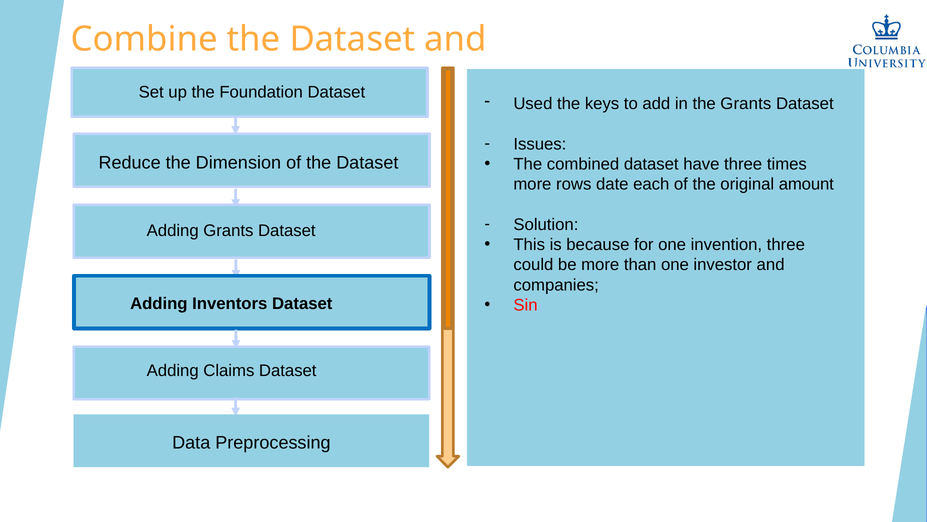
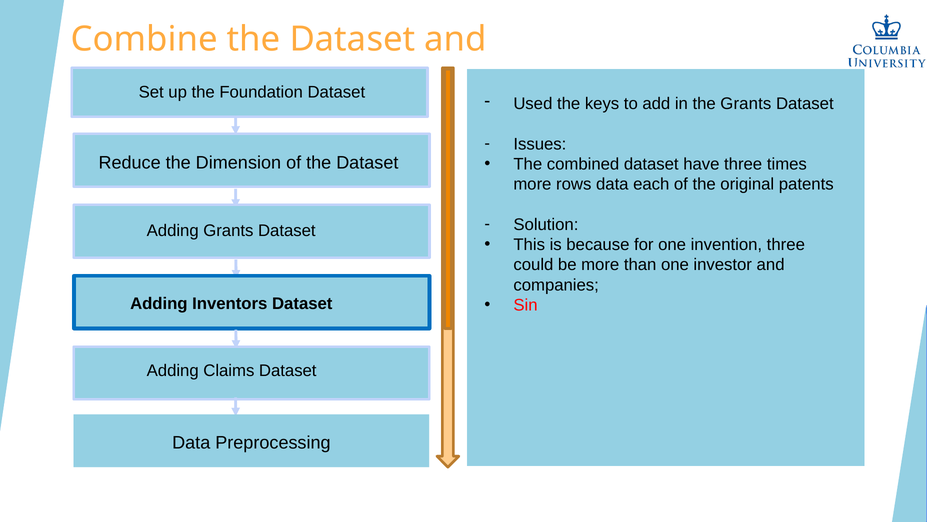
rows date: date -> data
amount: amount -> patents
